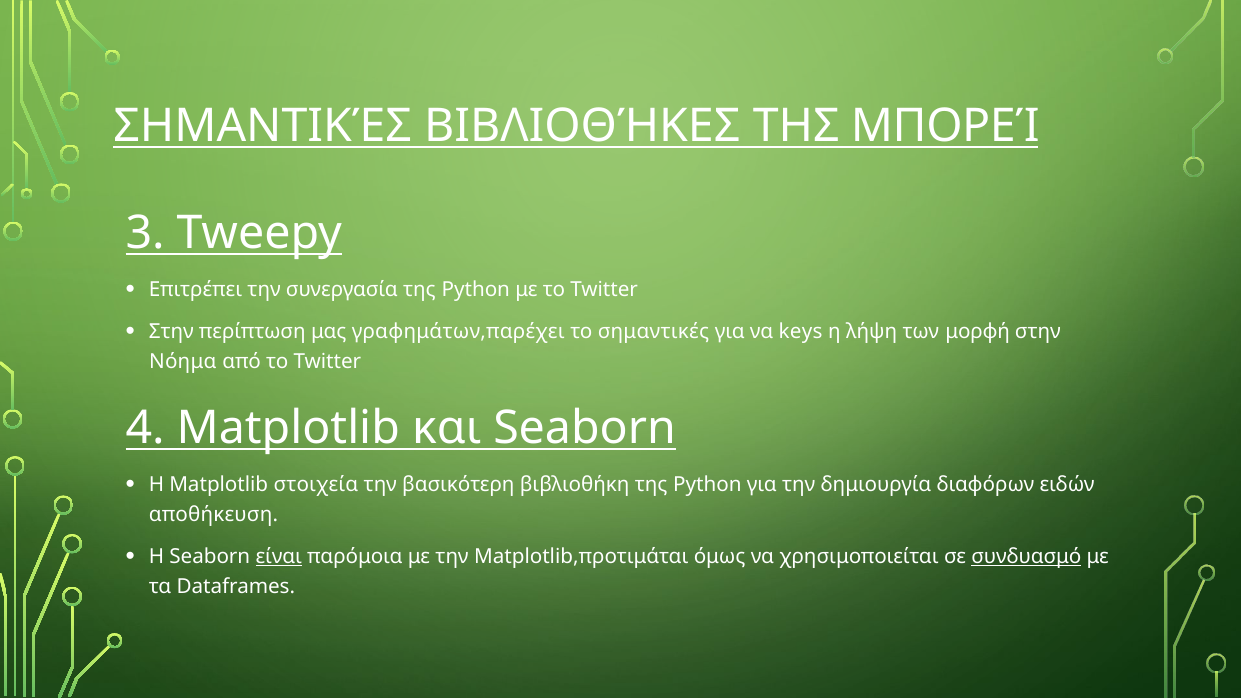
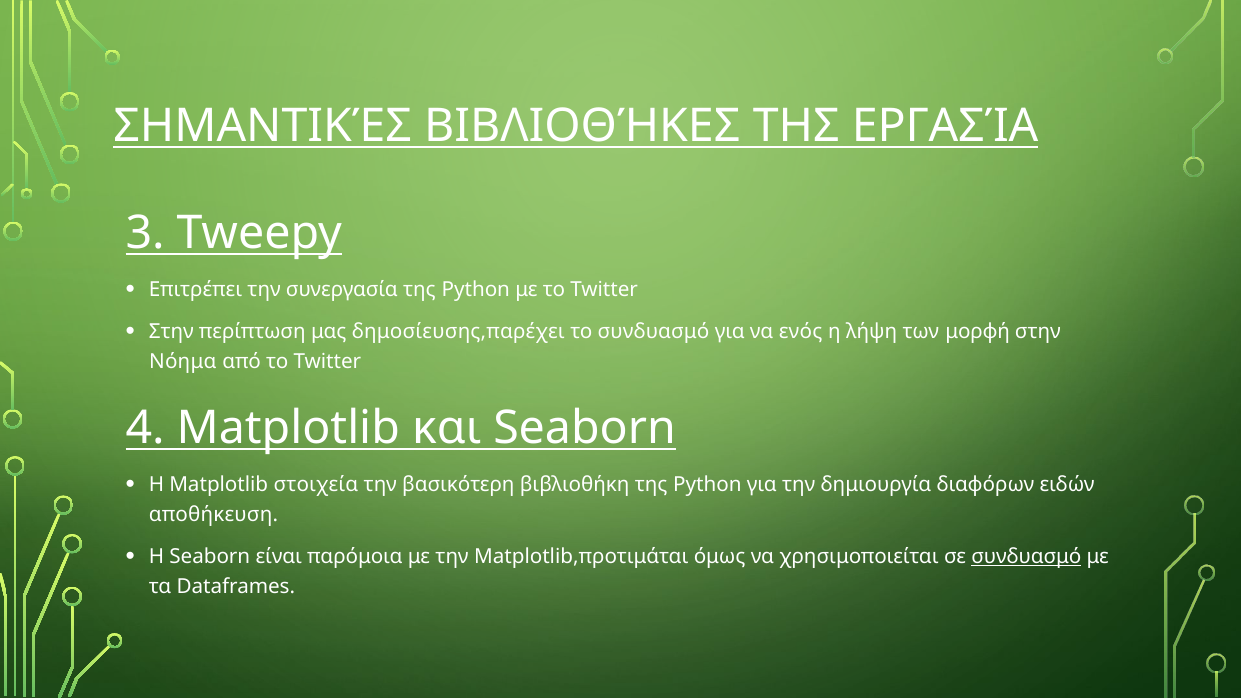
ΜΠΟΡΕΊ: ΜΠΟΡΕΊ -> ΕΡΓΑΣΊΑ
γραφημάτων,παρέχει: γραφημάτων,παρέχει -> δημοσίευσης,παρέχει
το σημαντικές: σημαντικές -> συνδυασμό
keys: keys -> ενός
είναι underline: present -> none
